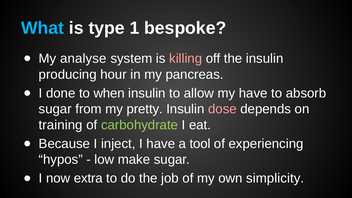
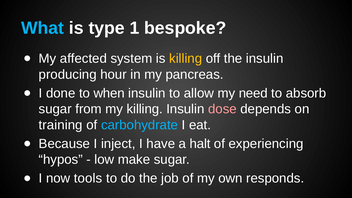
analyse: analyse -> affected
killing at (186, 59) colour: pink -> yellow
my have: have -> need
my pretty: pretty -> killing
carbohydrate colour: light green -> light blue
tool: tool -> halt
extra: extra -> tools
simplicity: simplicity -> responds
